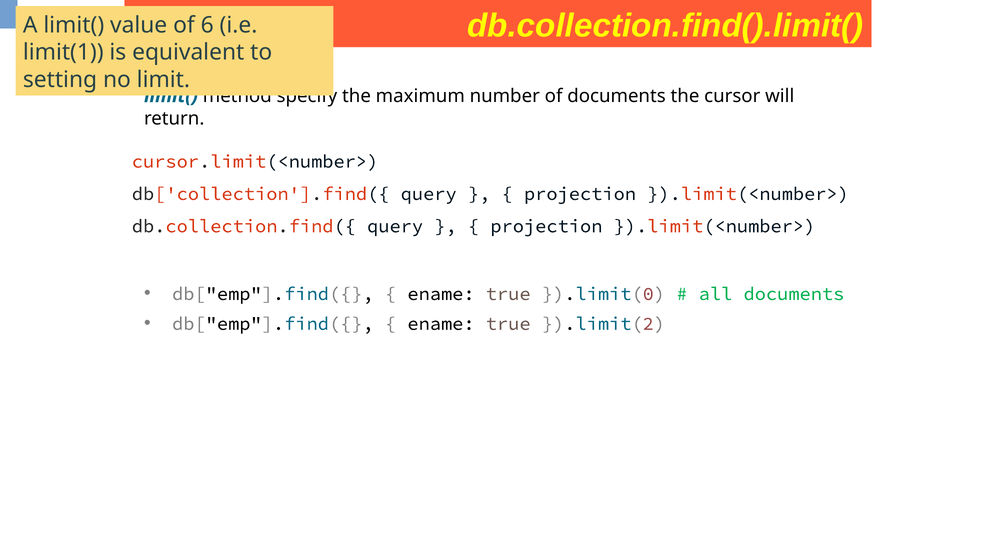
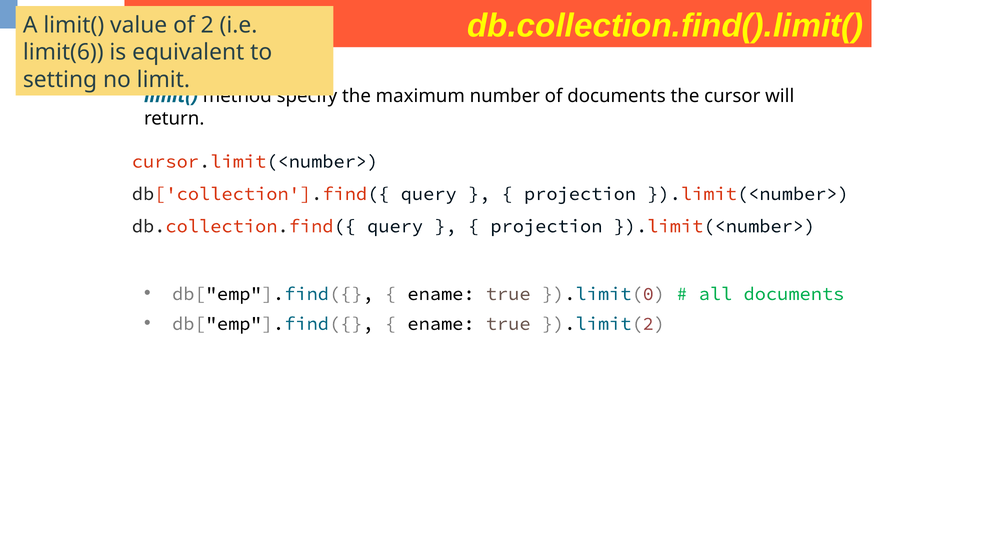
6: 6 -> 2
limit(1: limit(1 -> limit(6
